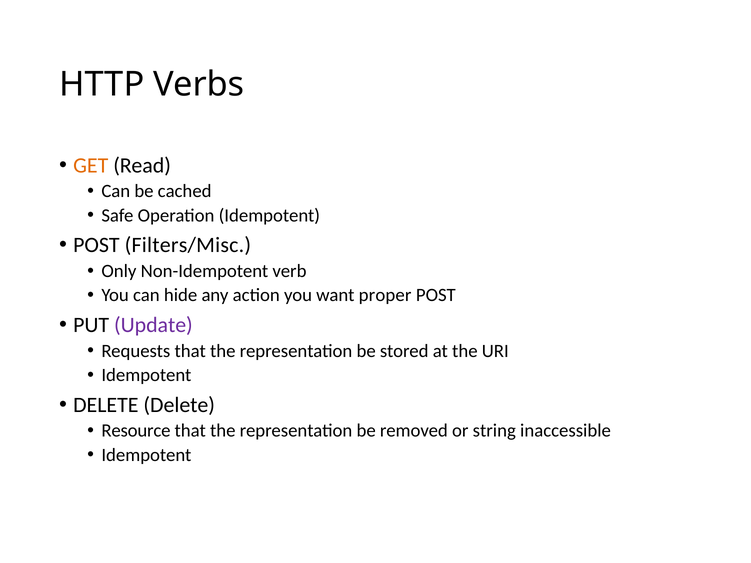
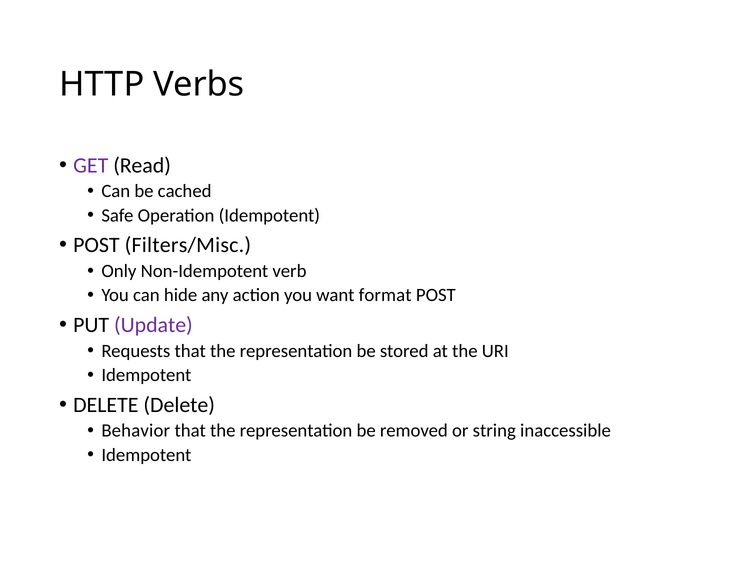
GET colour: orange -> purple
proper: proper -> format
Resource: Resource -> Behavior
